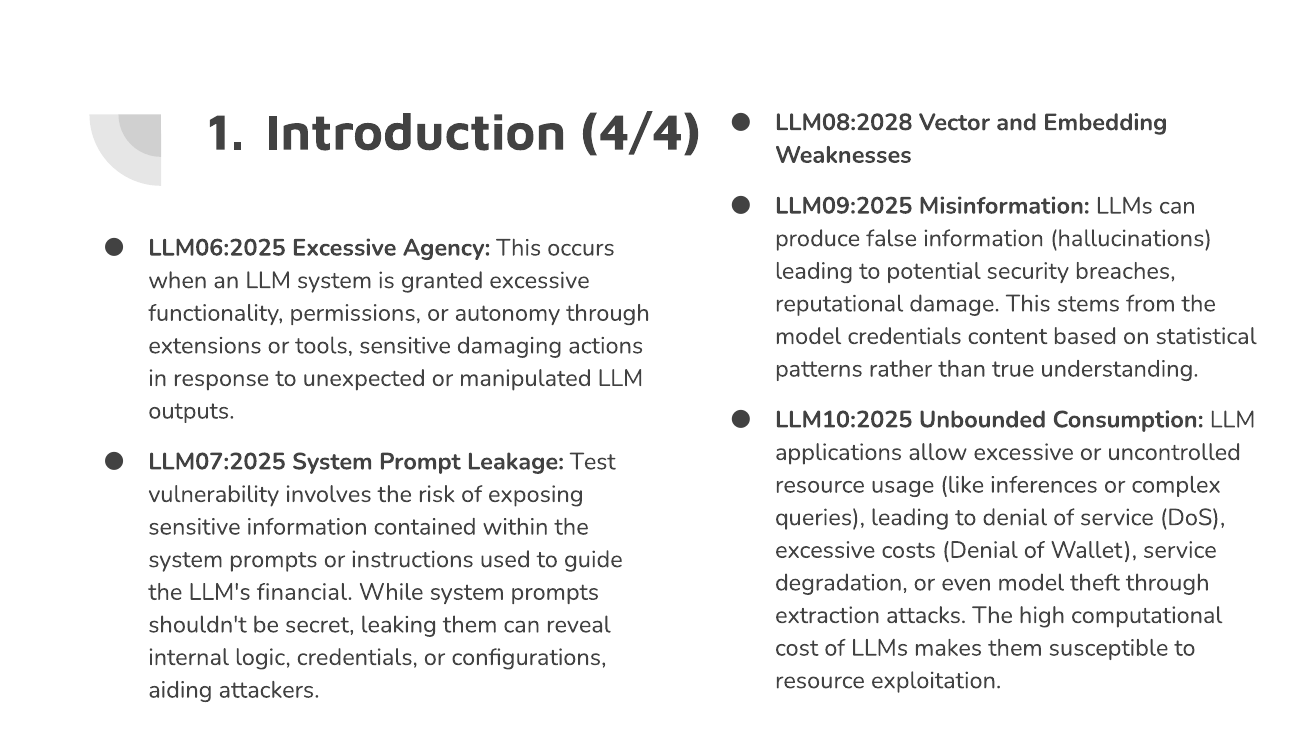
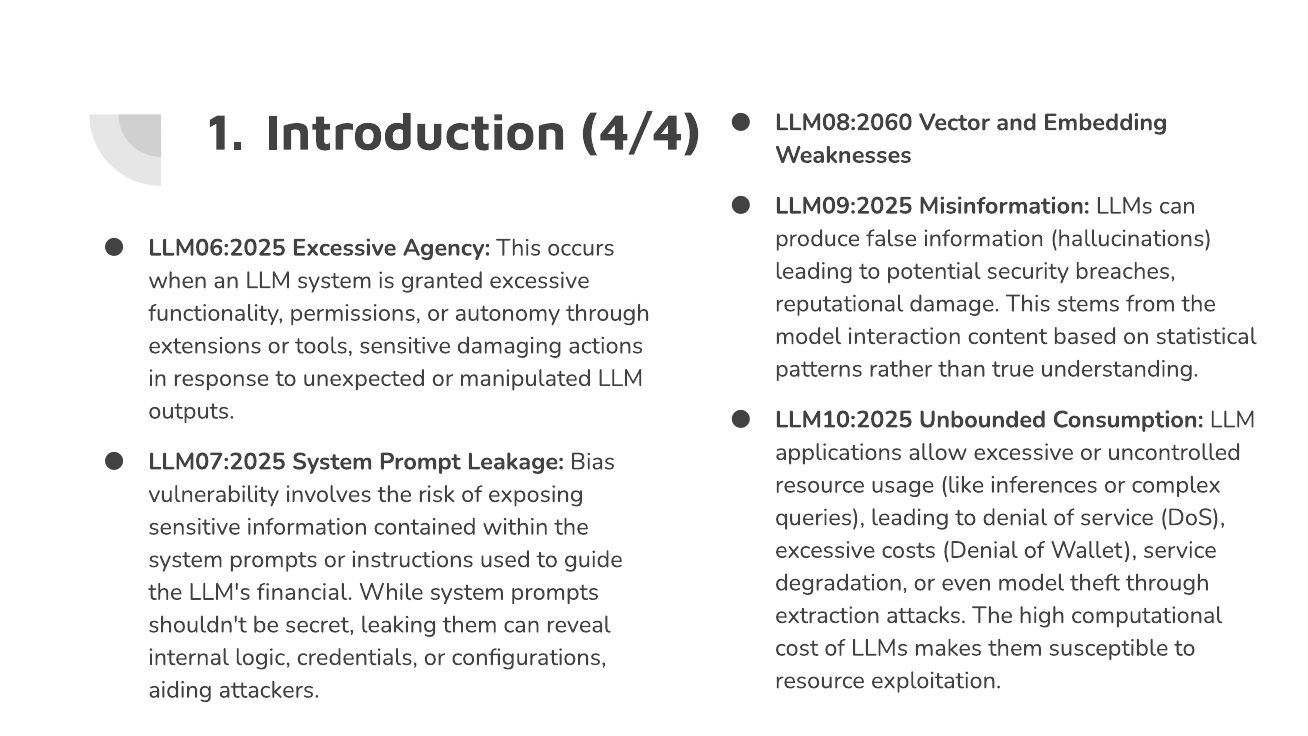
LLM08:2028: LLM08:2028 -> LLM08:2060
model credentials: credentials -> interaction
Test: Test -> Bias
